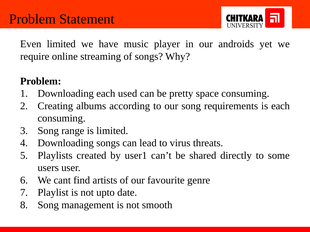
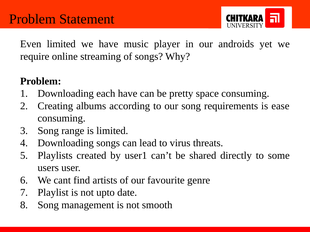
each used: used -> have
is each: each -> ease
